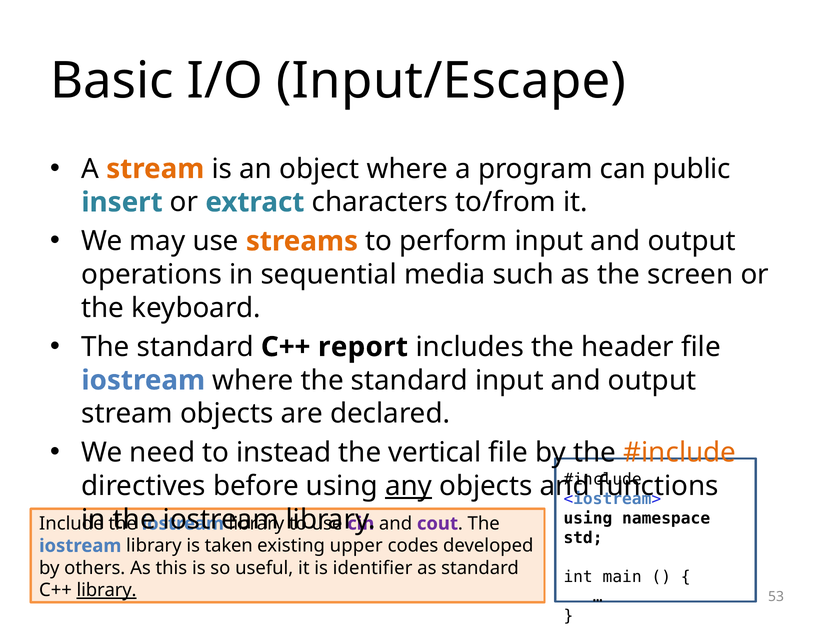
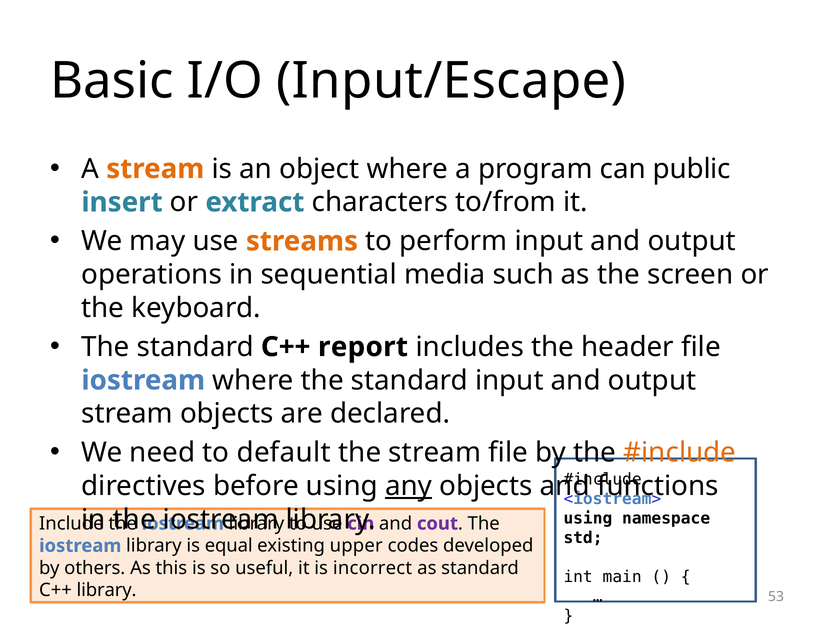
instead: instead -> default
the vertical: vertical -> stream
taken: taken -> equal
identifier: identifier -> incorrect
library at (107, 590) underline: present -> none
